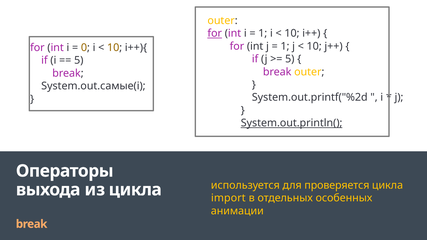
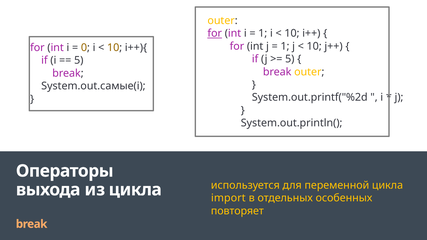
System.out.println( underline: present -> none
проверяется: проверяется -> переменной
анимации: анимации -> повторяет
